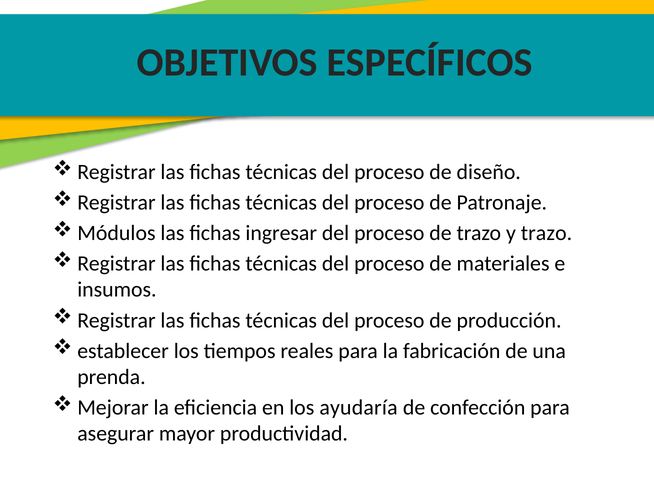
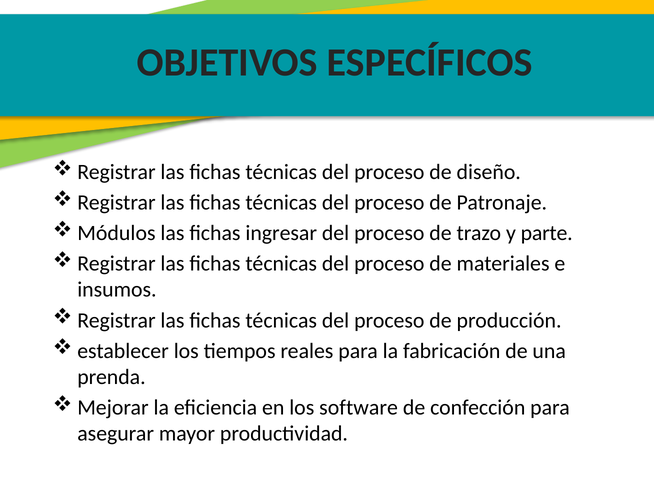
y trazo: trazo -> parte
ayudaría: ayudaría -> software
